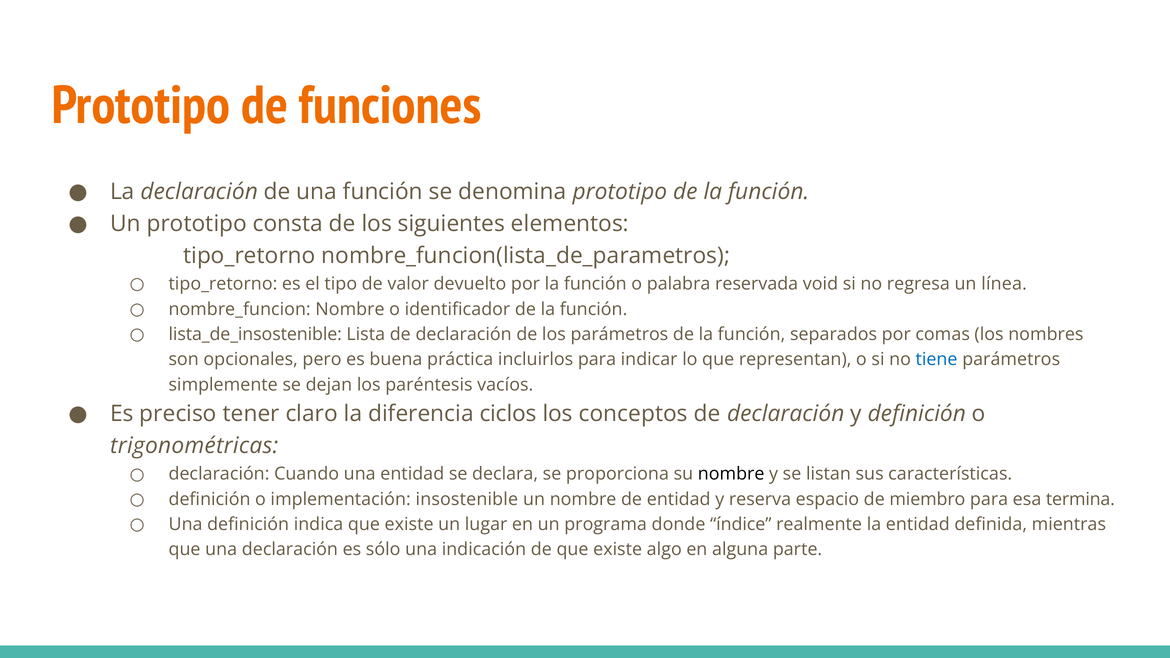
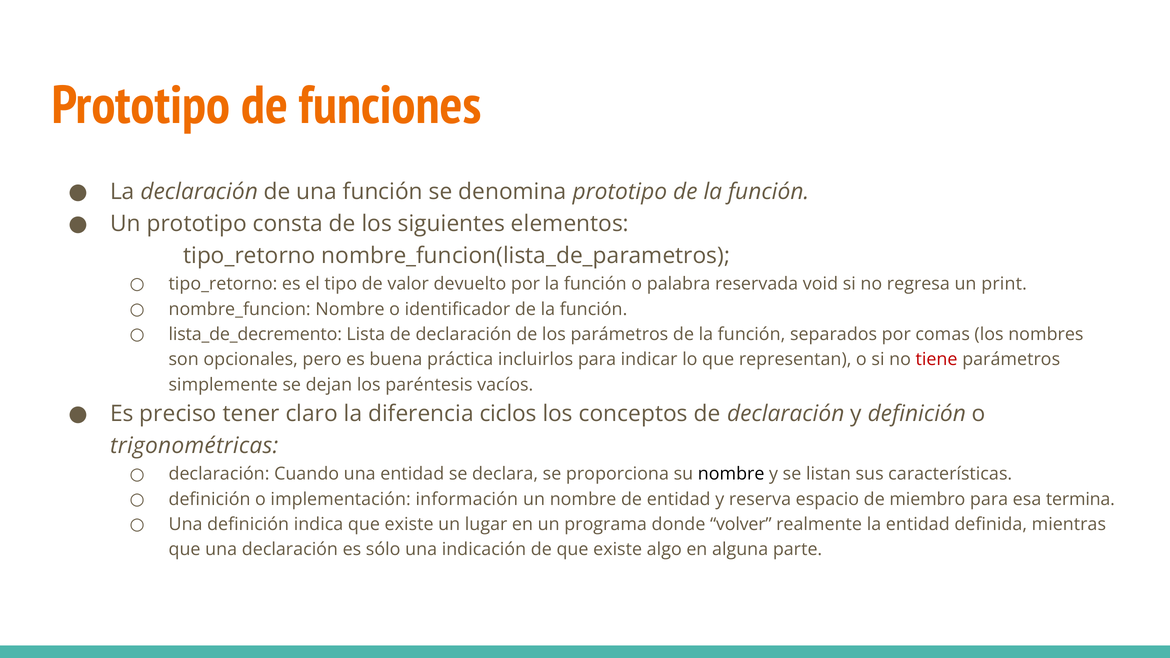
línea: línea -> print
lista_de_insostenible: lista_de_insostenible -> lista_de_decremento
tiene colour: blue -> red
insostenible: insostenible -> información
índice: índice -> volver
